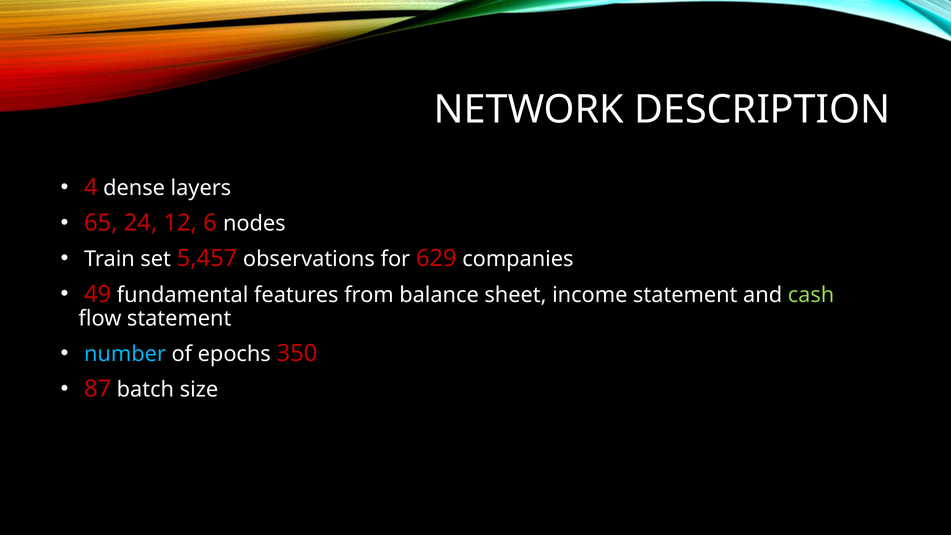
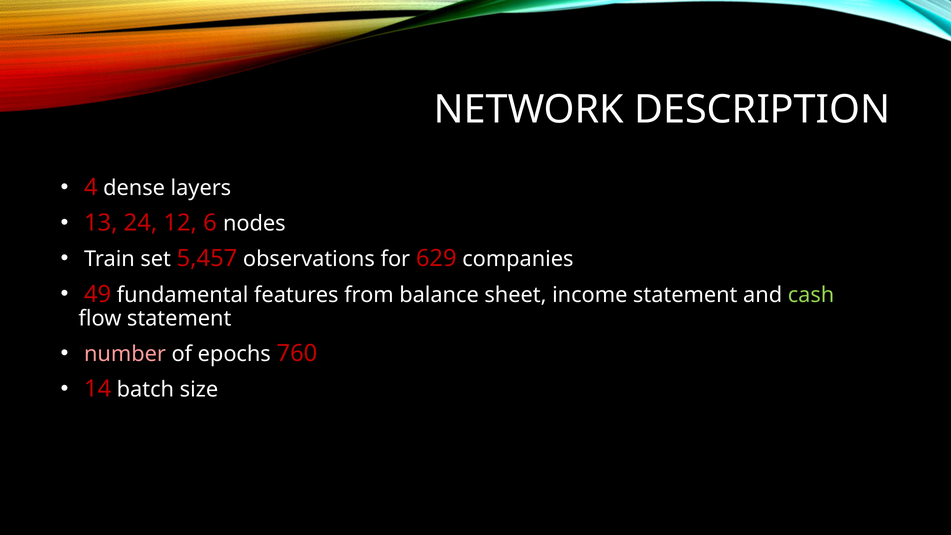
65: 65 -> 13
number colour: light blue -> pink
350: 350 -> 760
87: 87 -> 14
